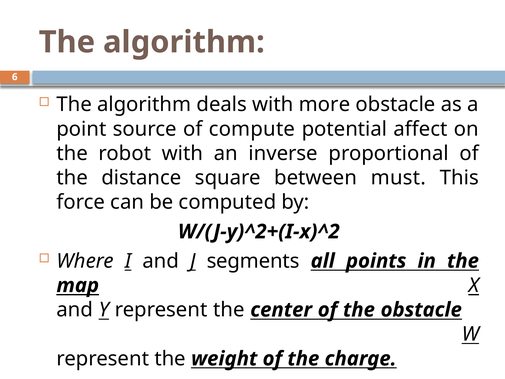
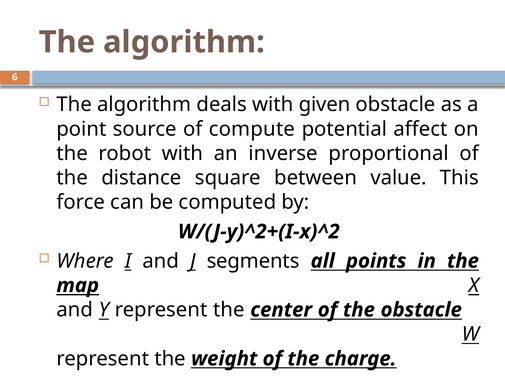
more: more -> given
must: must -> value
